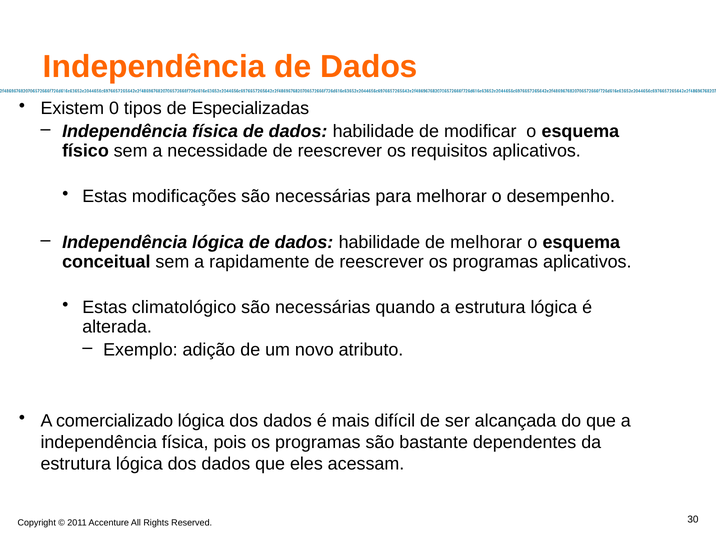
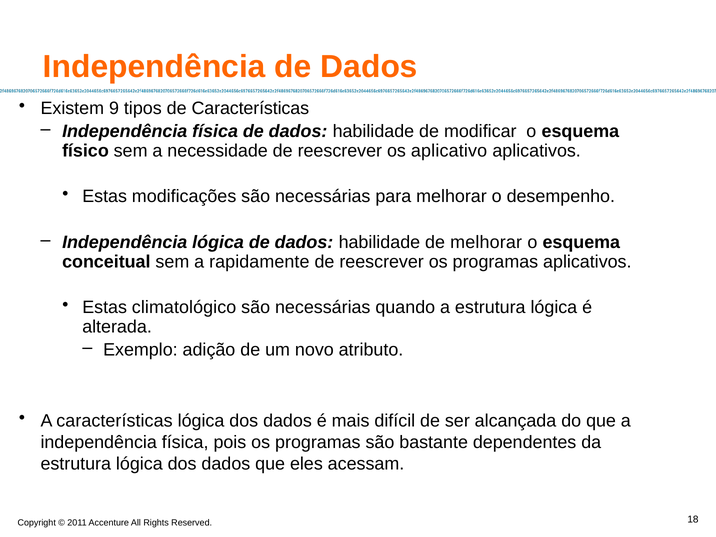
0: 0 -> 9
de Especializadas: Especializadas -> Características
requisitos: requisitos -> aplicativo
A comercializado: comercializado -> características
30: 30 -> 18
